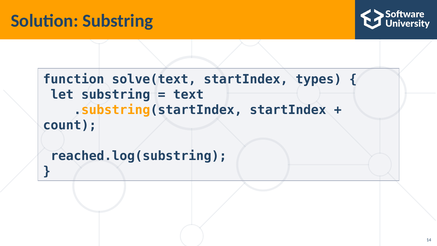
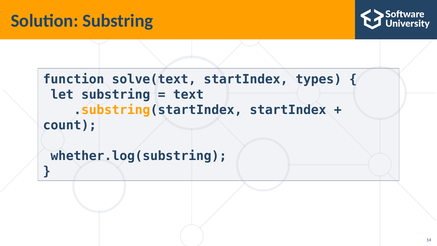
reached.log(substring: reached.log(substring -> whether.log(substring
